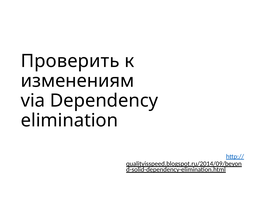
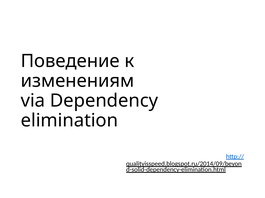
Проверить: Проверить -> Поведение
